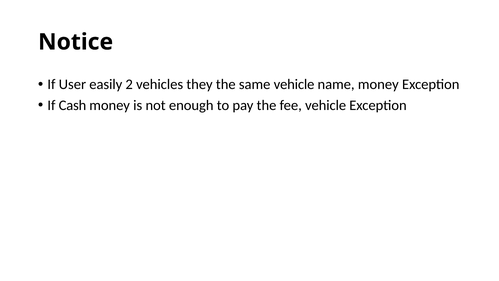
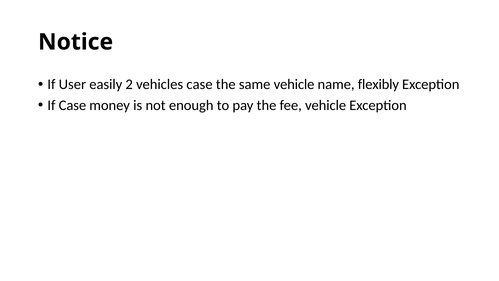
vehicles they: they -> case
name money: money -> flexibly
If Cash: Cash -> Case
